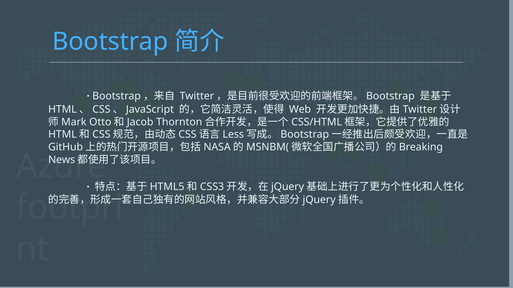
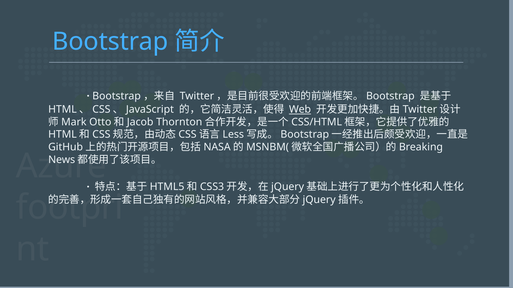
Web underline: none -> present
